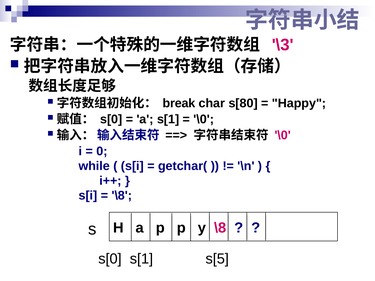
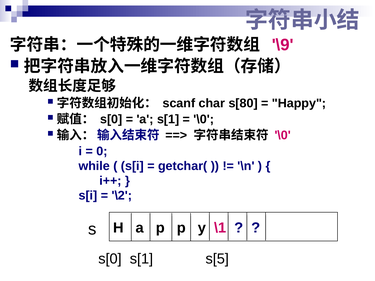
\3: \3 -> \9
break: break -> scanf
\8 at (122, 196): \8 -> \2
y \8: \8 -> \1
